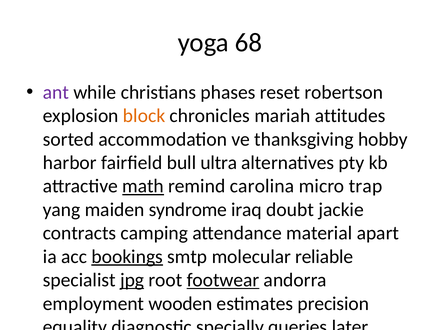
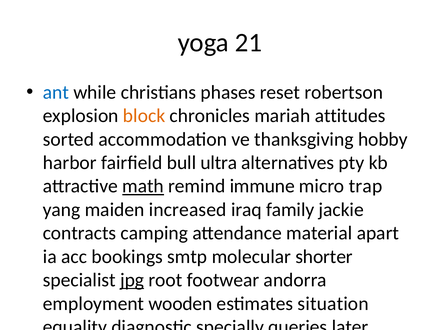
68: 68 -> 21
ant colour: purple -> blue
carolina: carolina -> immune
syndrome: syndrome -> increased
doubt: doubt -> family
bookings underline: present -> none
reliable: reliable -> shorter
footwear underline: present -> none
precision: precision -> situation
